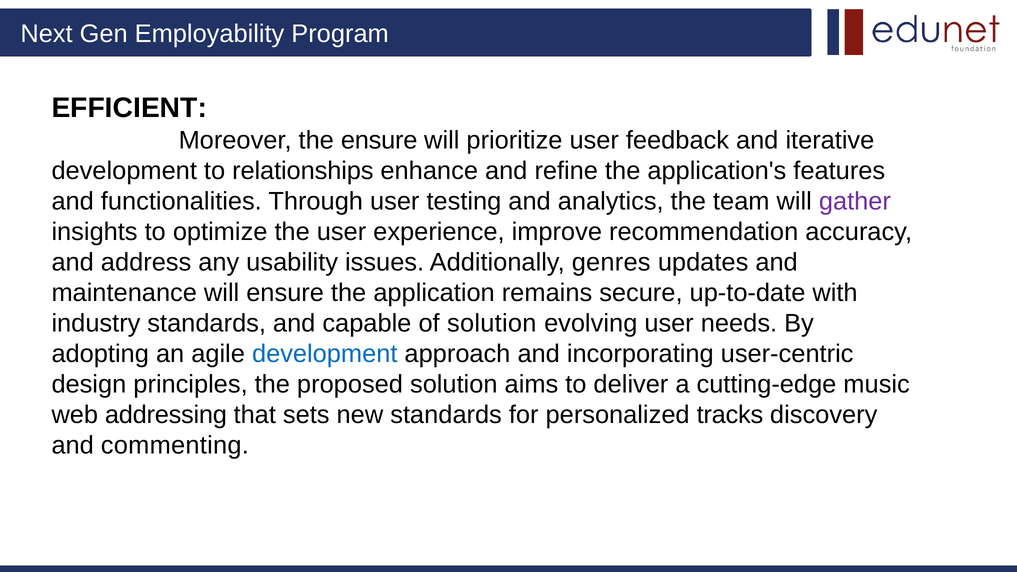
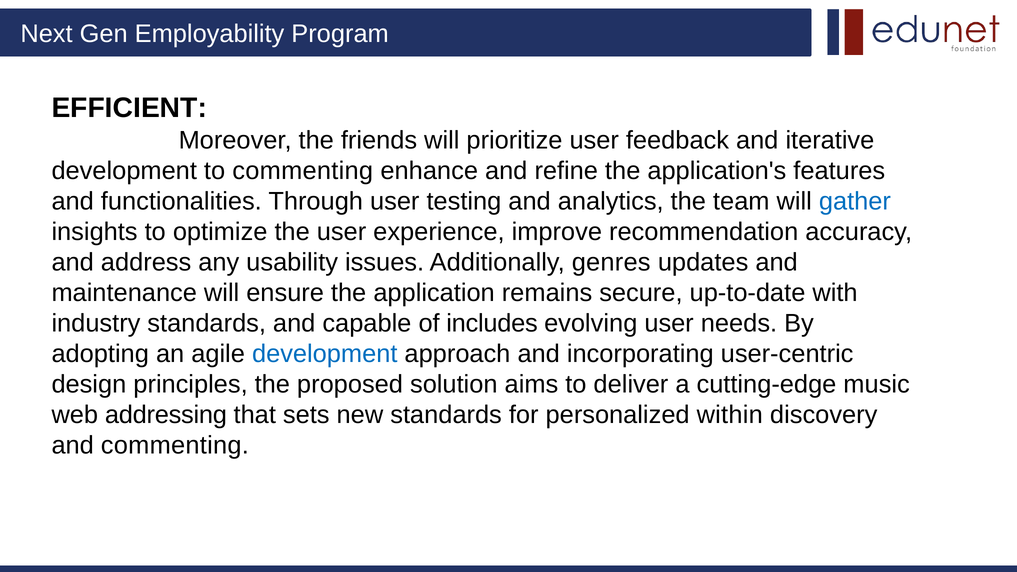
the ensure: ensure -> friends
to relationships: relationships -> commenting
gather colour: purple -> blue
of solution: solution -> includes
tracks: tracks -> within
